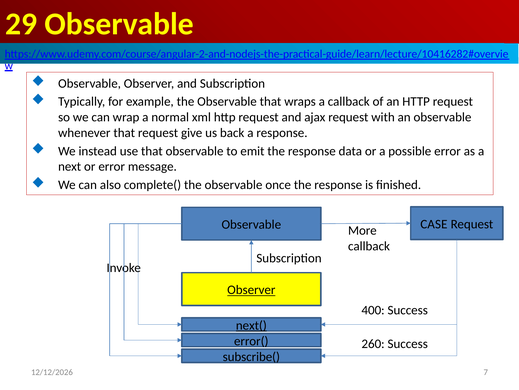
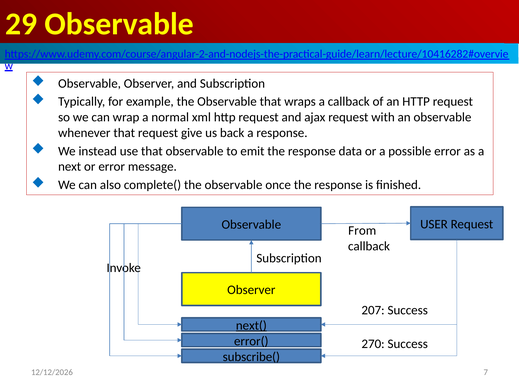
CASE: CASE -> USER
More: More -> From
Observer at (251, 289) underline: present -> none
400: 400 -> 207
260: 260 -> 270
